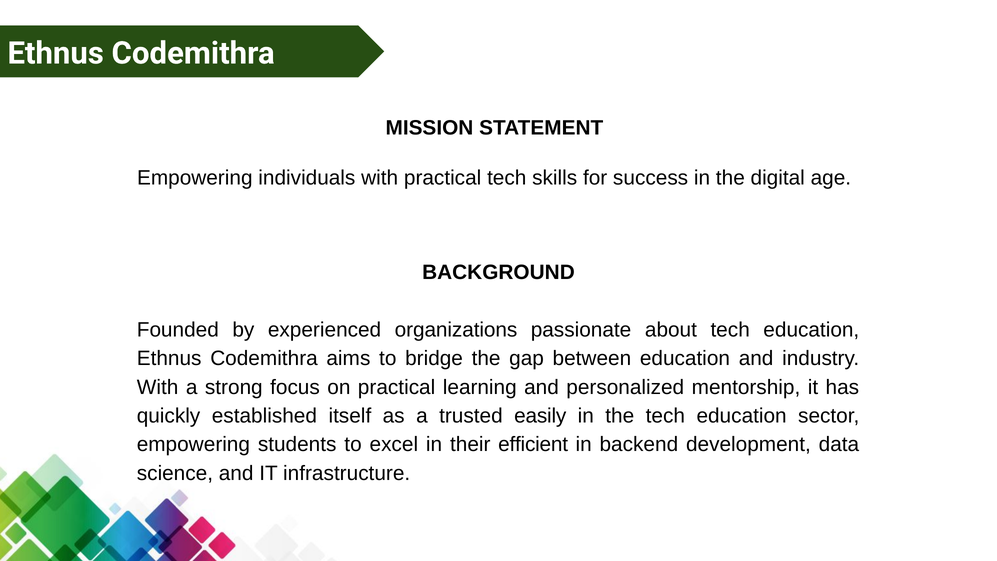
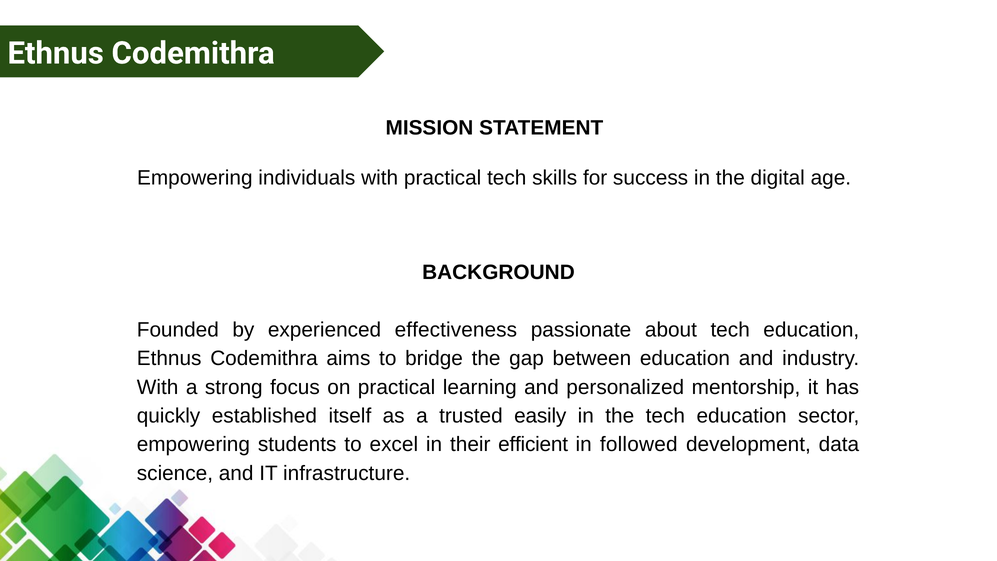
organizations: organizations -> effectiveness
backend: backend -> followed
